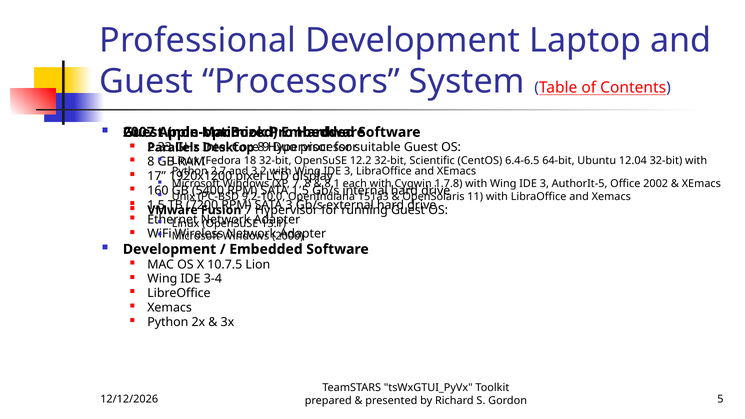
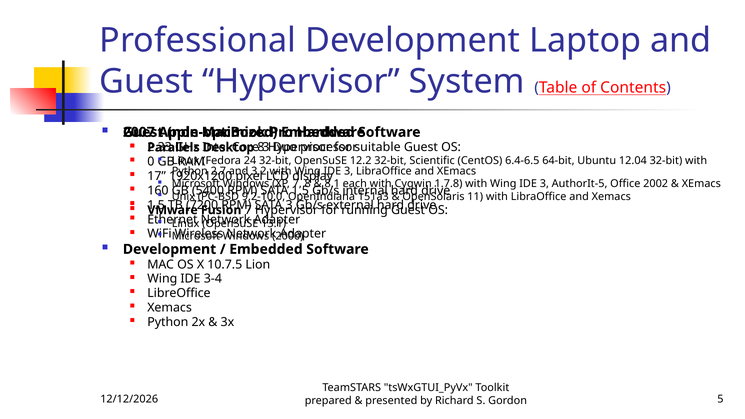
Guest Processors: Processors -> Hypervisor
9 at (266, 147): 9 -> 3
18: 18 -> 24
8 at (151, 162): 8 -> 0
